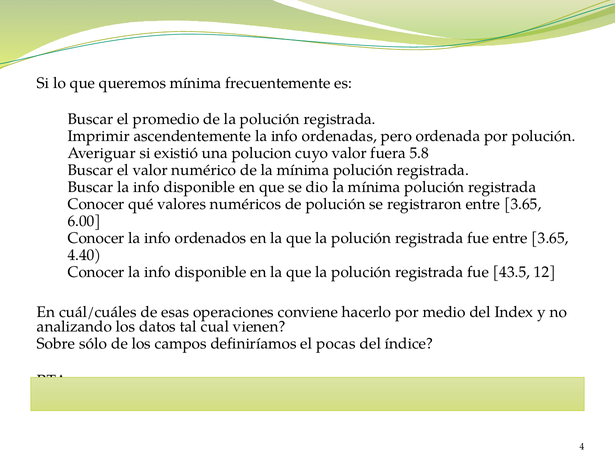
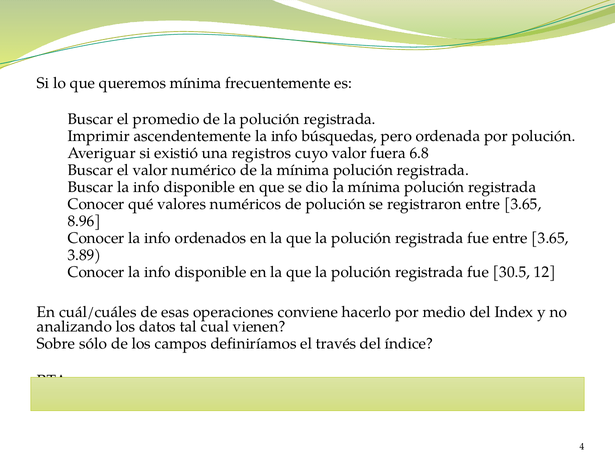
ordenadas: ordenadas -> búsquedas
polucion: polucion -> registros
5.8: 5.8 -> 6.8
6.00: 6.00 -> 8.96
4.40: 4.40 -> 3.89
43.5: 43.5 -> 30.5
pocas: pocas -> través
